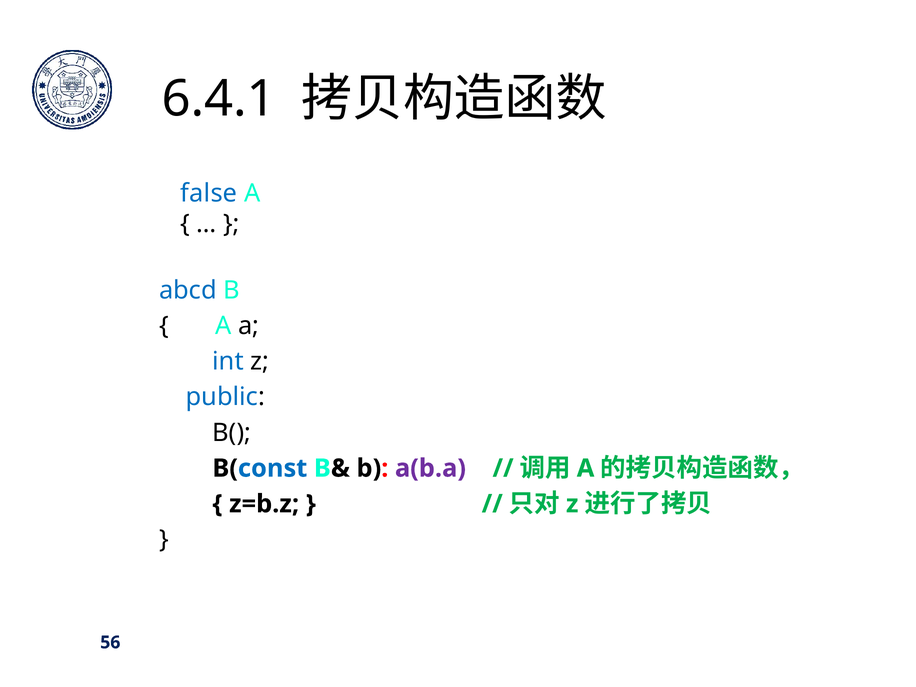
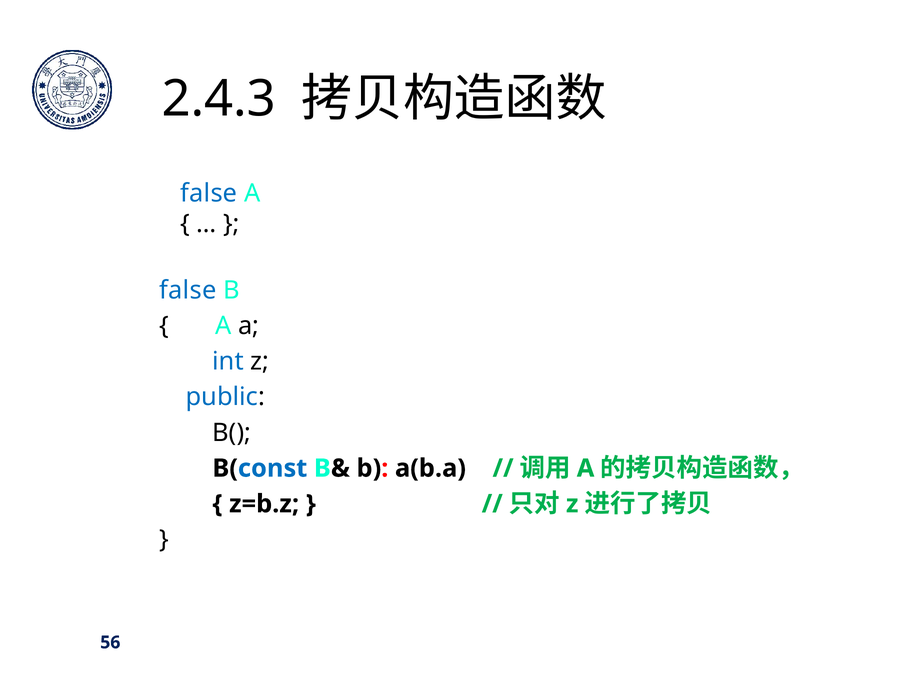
6.4.1: 6.4.1 -> 2.4.3
abcd at (188, 290): abcd -> false
a(b.a colour: purple -> black
